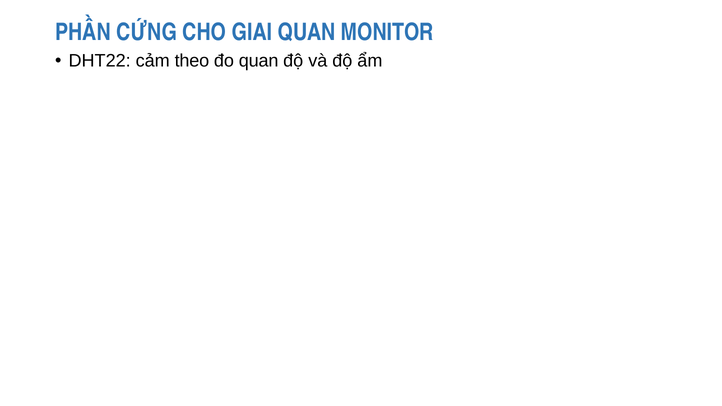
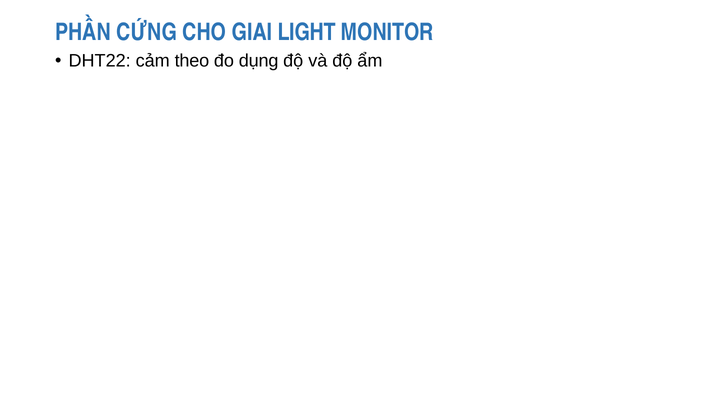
GIAI QUAN: QUAN -> LIGHT
đo quan: quan -> dụng
